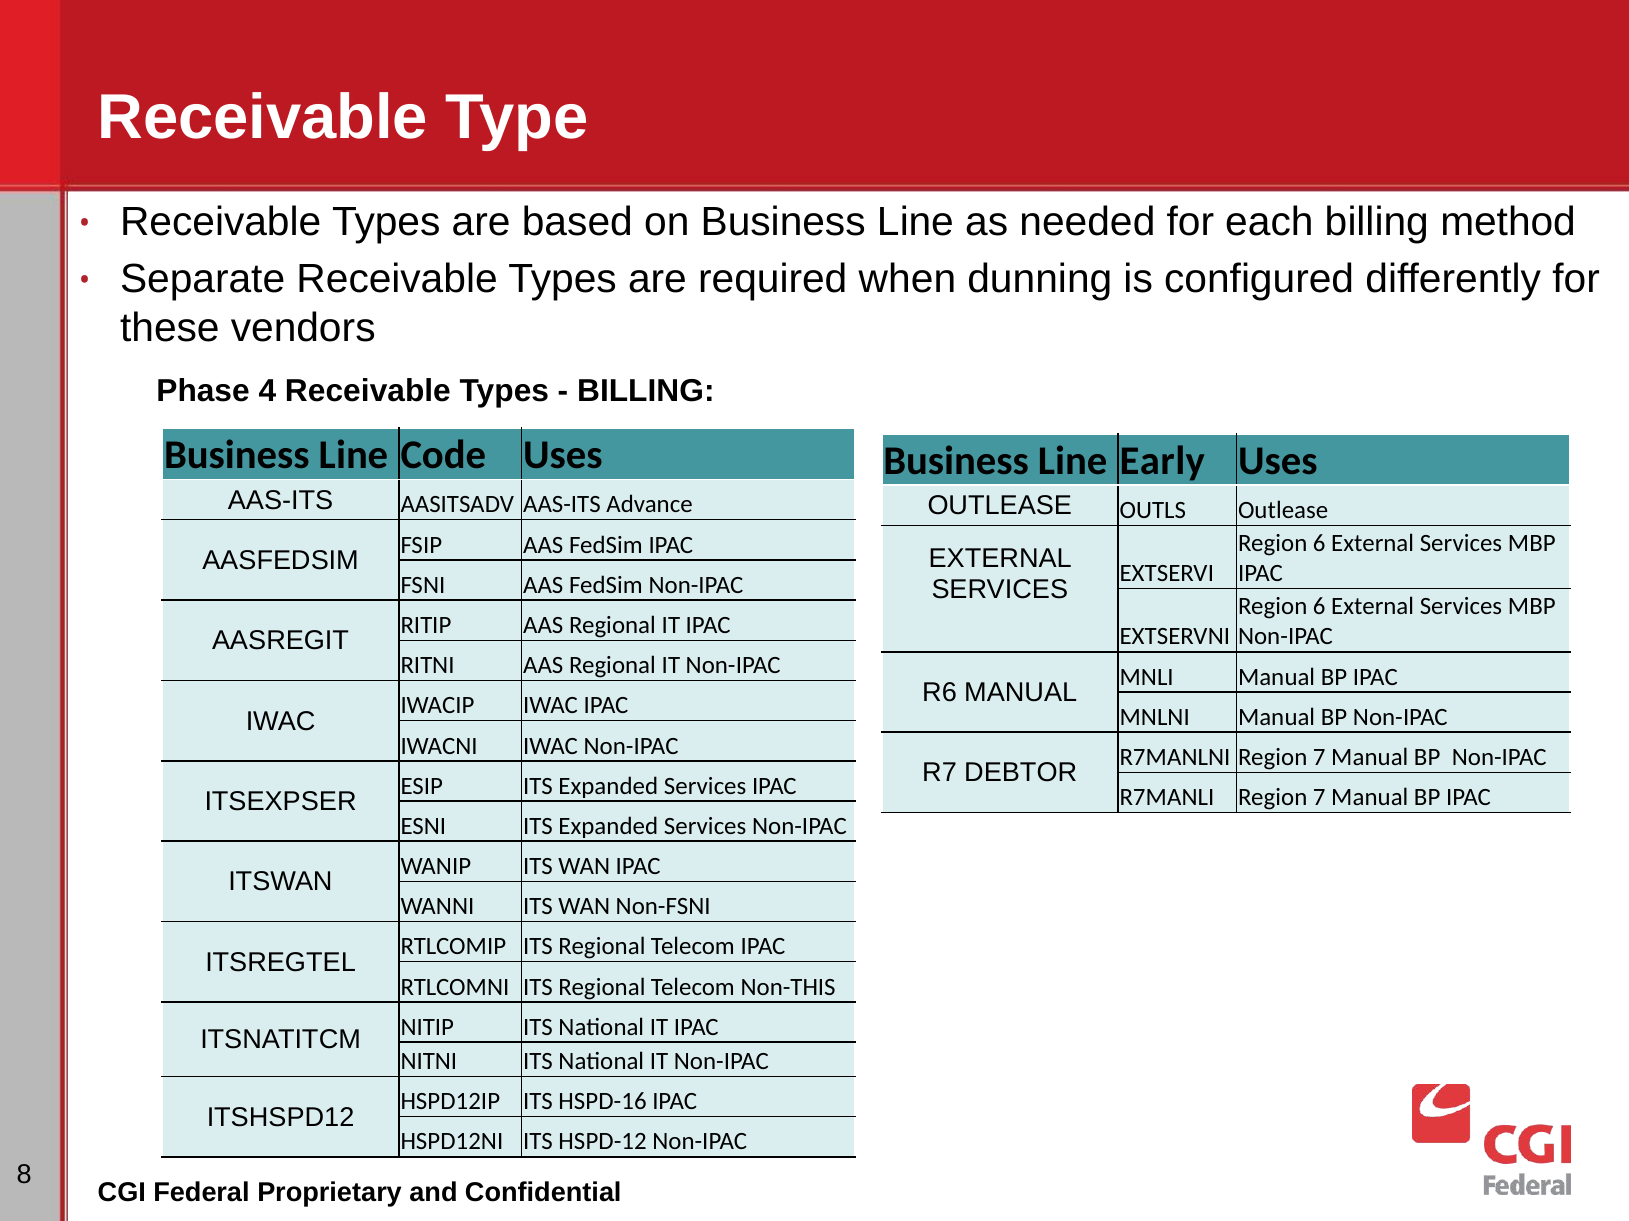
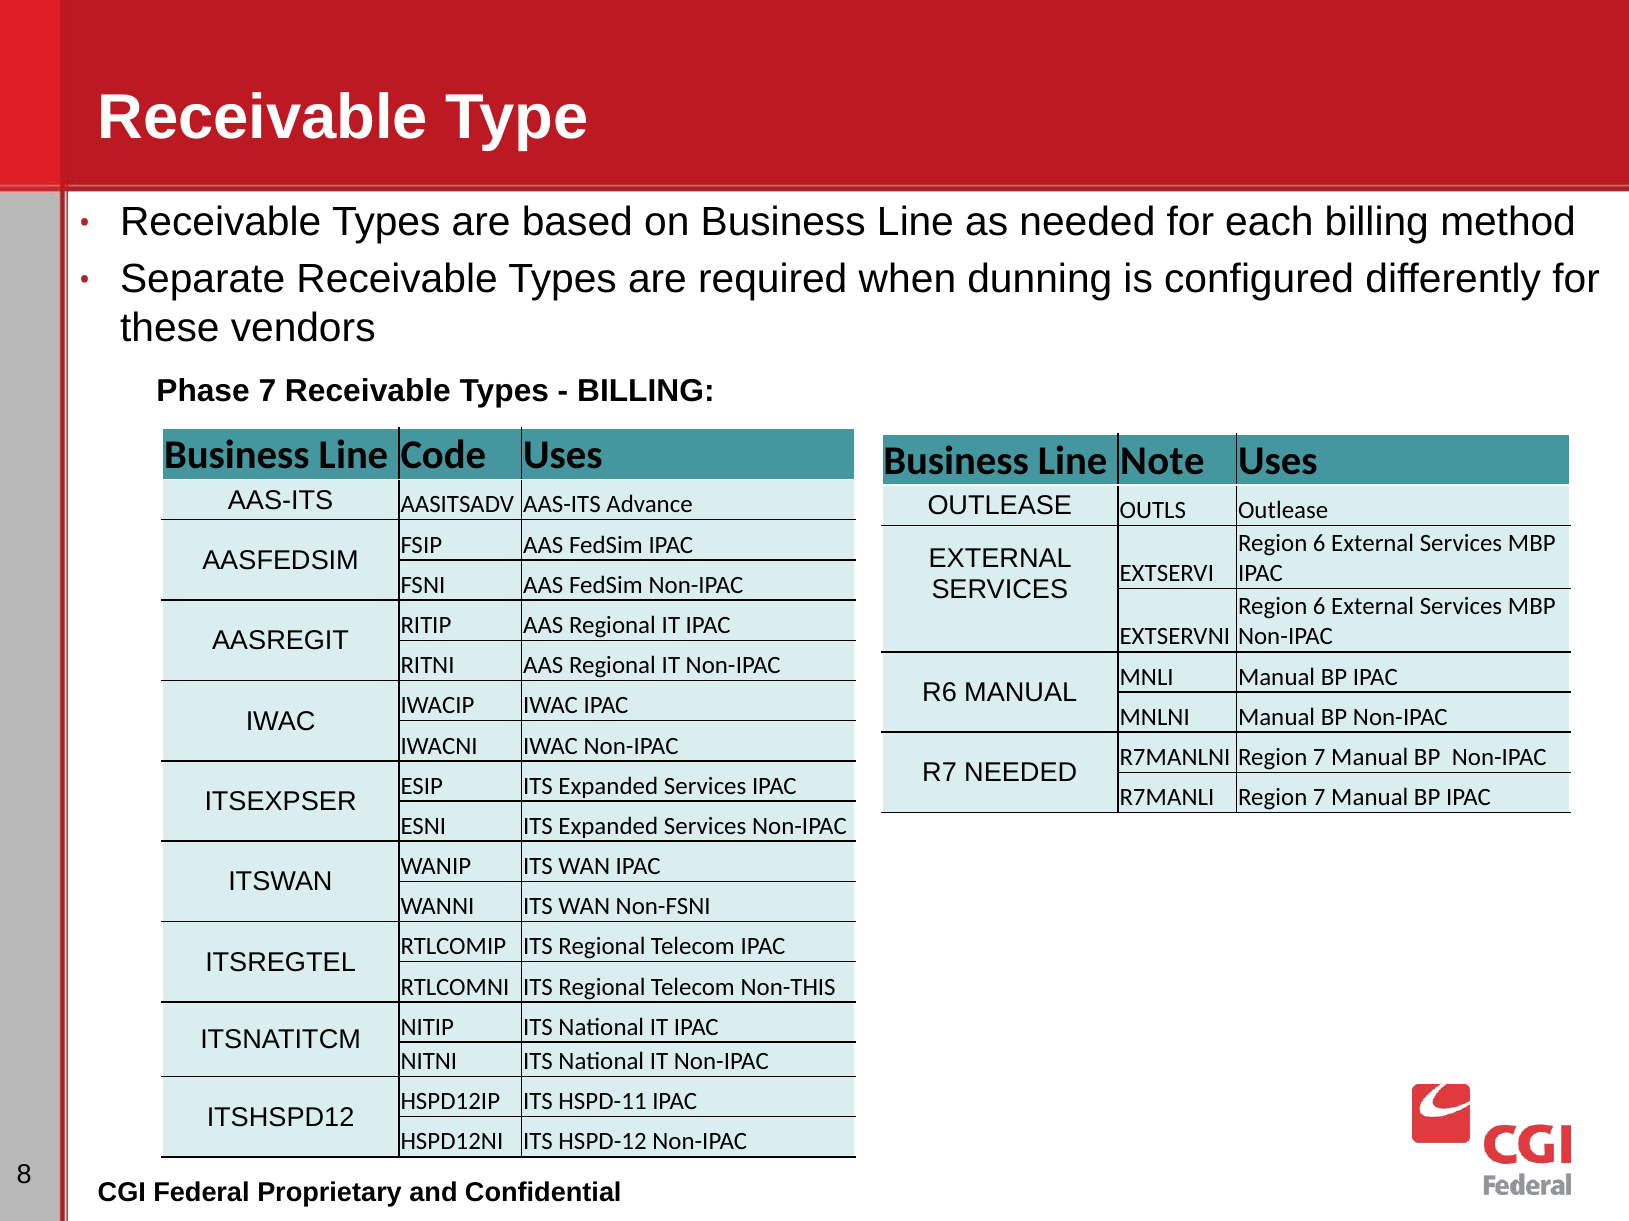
Phase 4: 4 -> 7
Early: Early -> Note
R7 DEBTOR: DEBTOR -> NEEDED
HSPD-16: HSPD-16 -> HSPD-11
